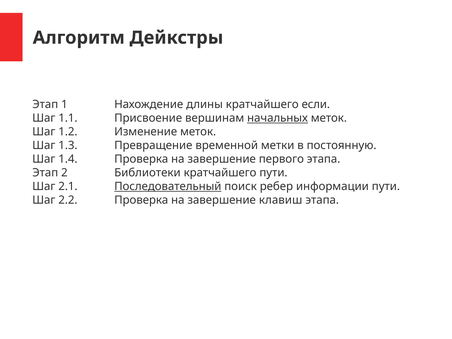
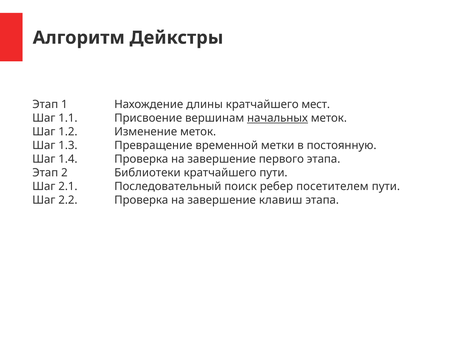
если: если -> мест
Последовательный underline: present -> none
информации: информации -> посетителем
